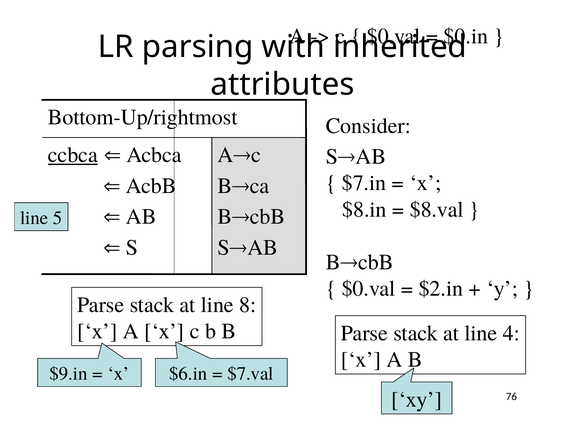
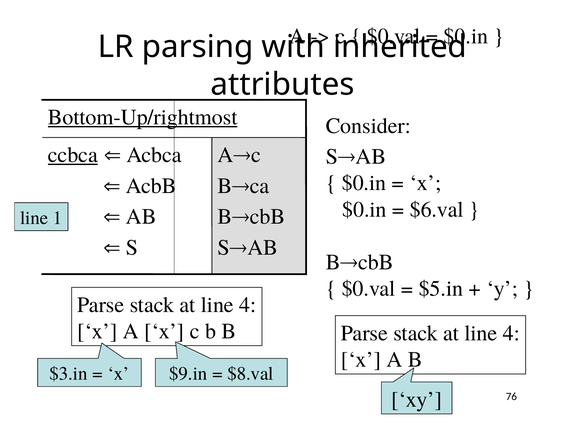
Bottom-Up/rightmost underline: none -> present
$7.in at (364, 183): $7.in -> $0.in
$8.in at (364, 209): $8.in -> $0.in
$8.val: $8.val -> $6.val
5: 5 -> 1
$2.in: $2.in -> $5.in
8 at (248, 305): 8 -> 4
$9.in: $9.in -> $3.in
$6.in: $6.in -> $9.in
$7.val: $7.val -> $8.val
